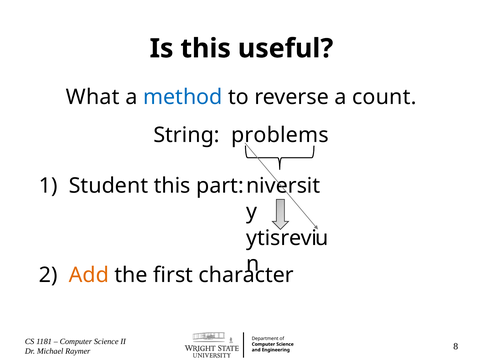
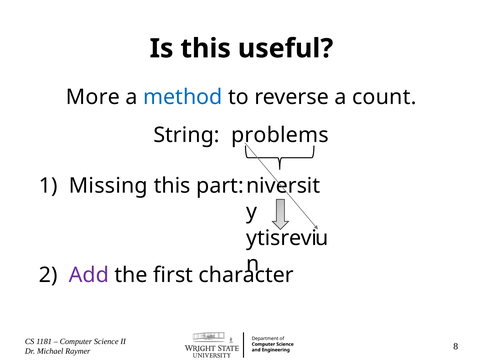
What: What -> More
Student: Student -> Missing
Add colour: orange -> purple
